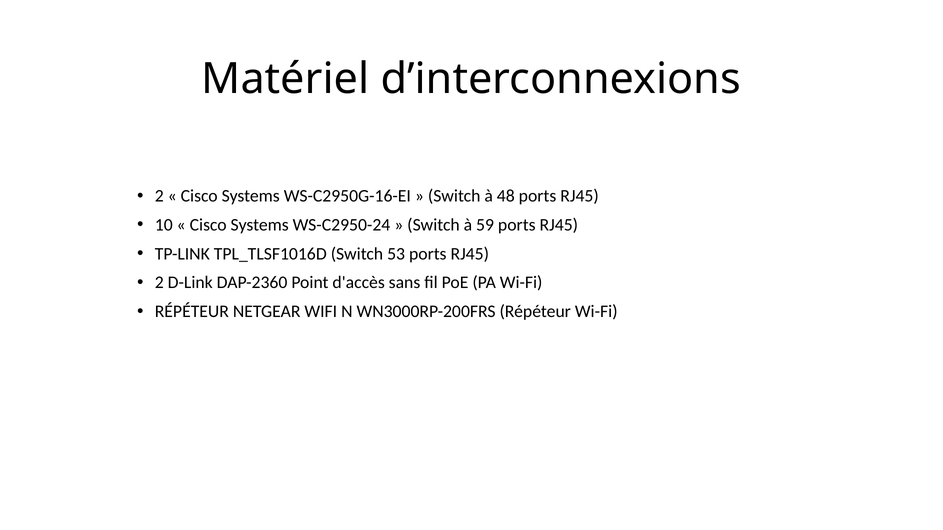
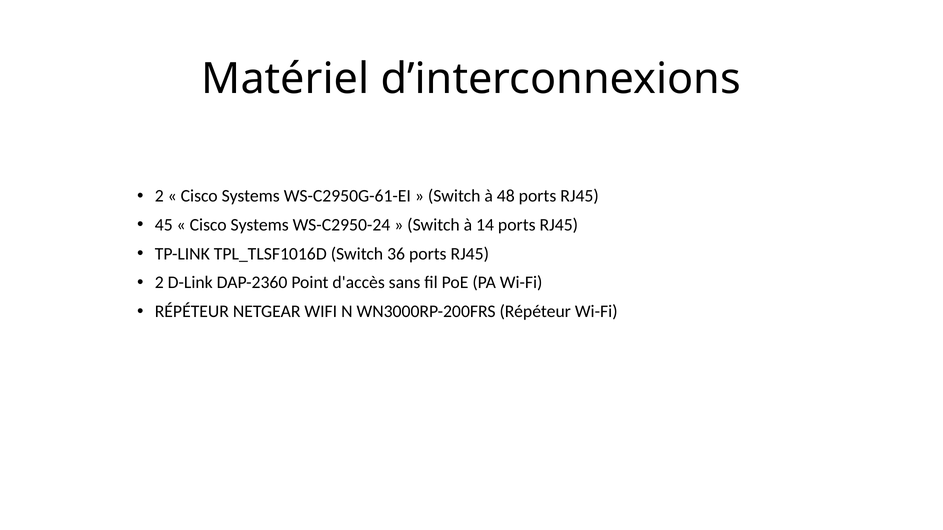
WS-C2950G-16-EI: WS-C2950G-16-EI -> WS-C2950G-61-EI
10: 10 -> 45
59: 59 -> 14
53: 53 -> 36
